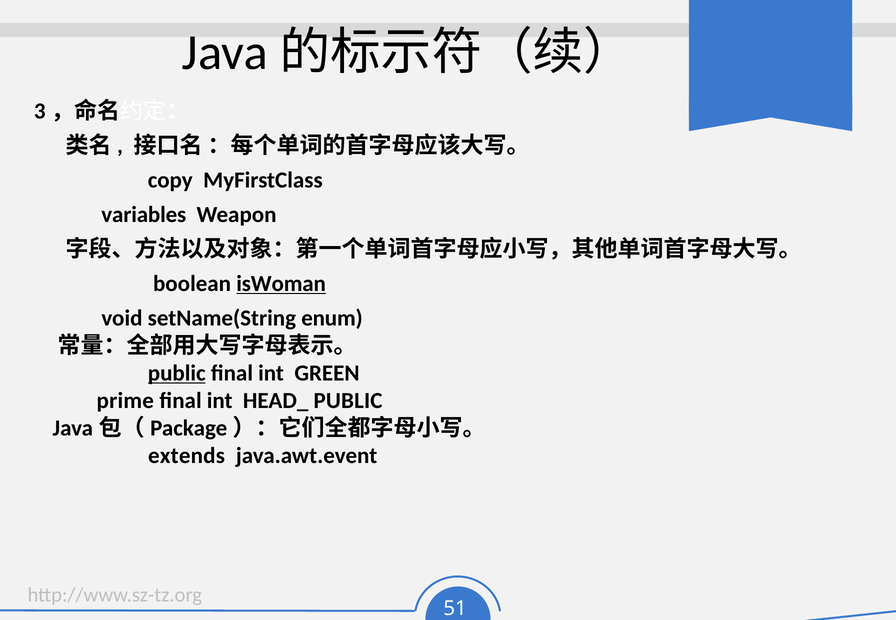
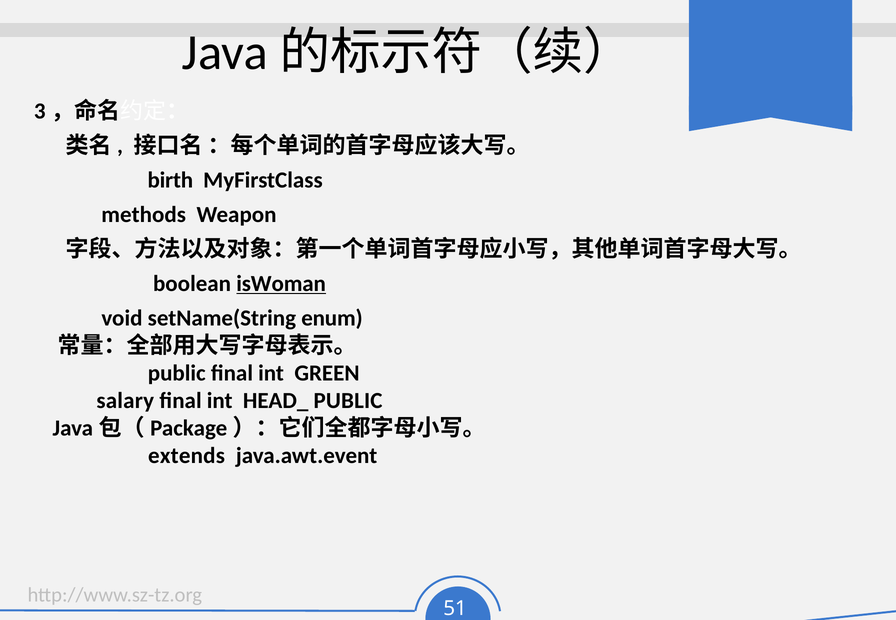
copy: copy -> birth
variables: variables -> methods
public at (177, 373) underline: present -> none
prime: prime -> salary
